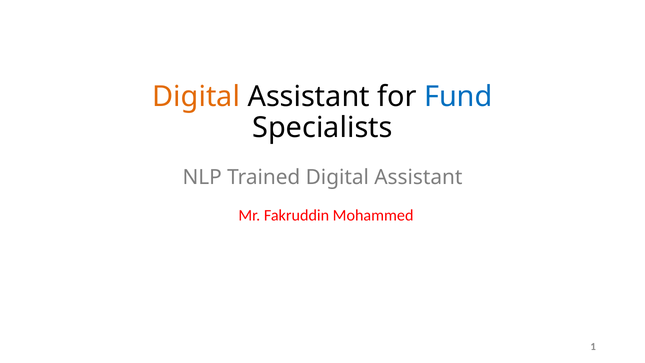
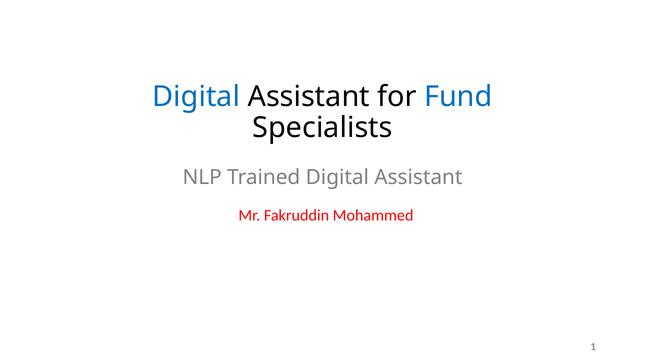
Digital at (196, 97) colour: orange -> blue
